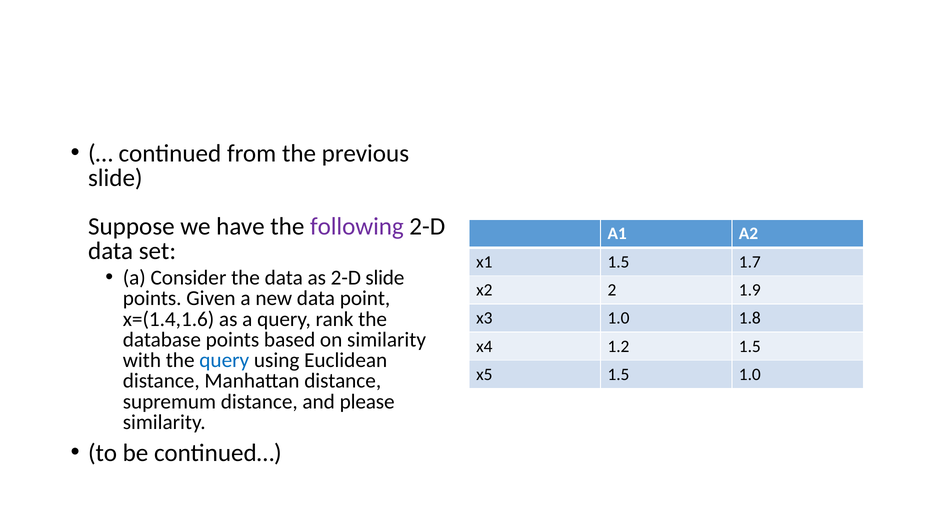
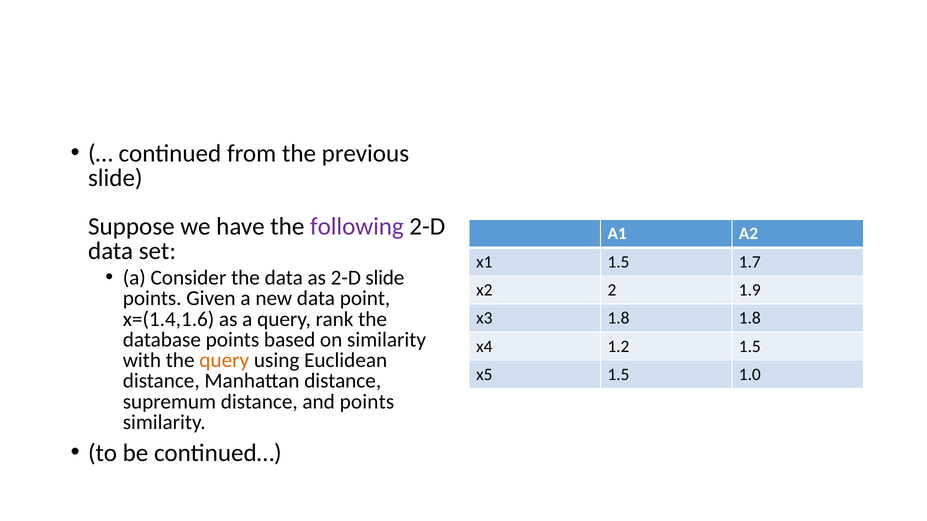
x3 1.0: 1.0 -> 1.8
query at (224, 361) colour: blue -> orange
and please: please -> points
